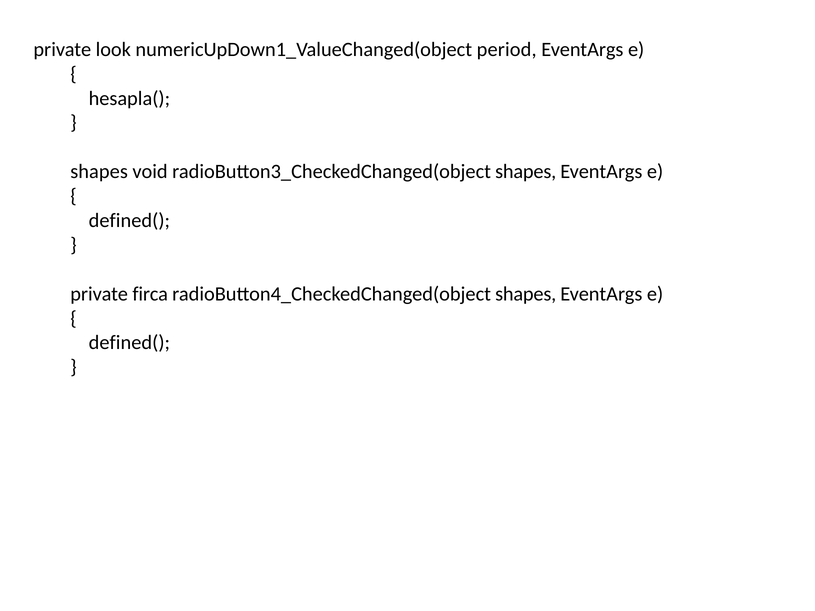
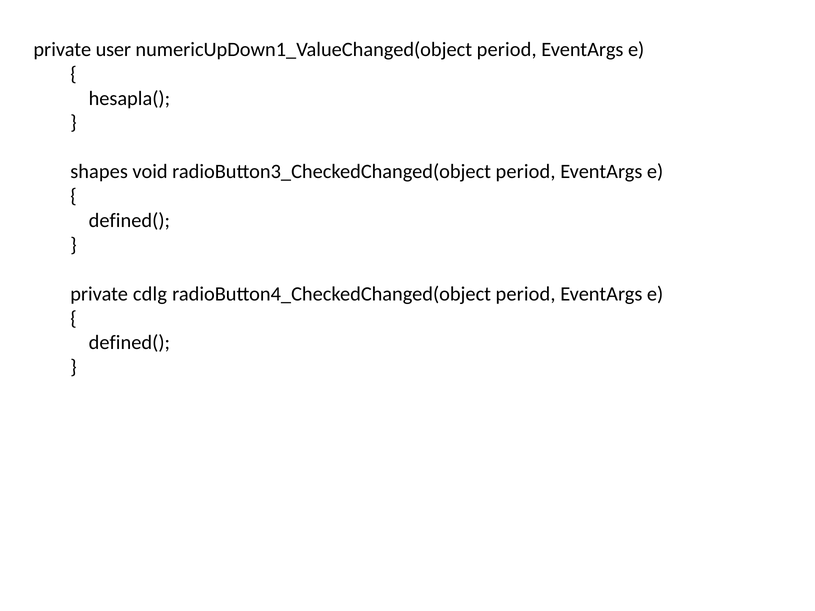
look: look -> user
radioButton3_CheckedChanged(object shapes: shapes -> period
firca: firca -> cdlg
radioButton4_CheckedChanged(object shapes: shapes -> period
